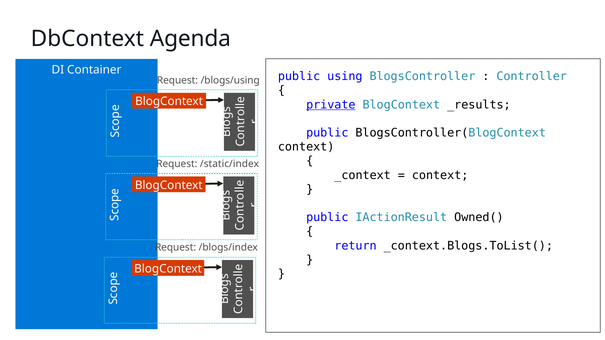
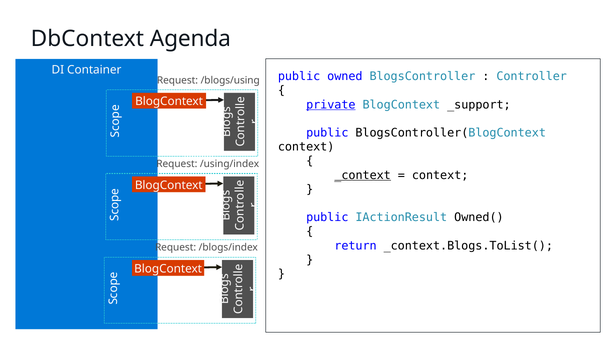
using: using -> owned
_results: _results -> _support
/static/index: /static/index -> /using/index
_context underline: none -> present
